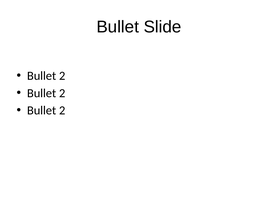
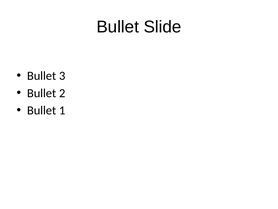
2 at (62, 76): 2 -> 3
2 at (62, 110): 2 -> 1
